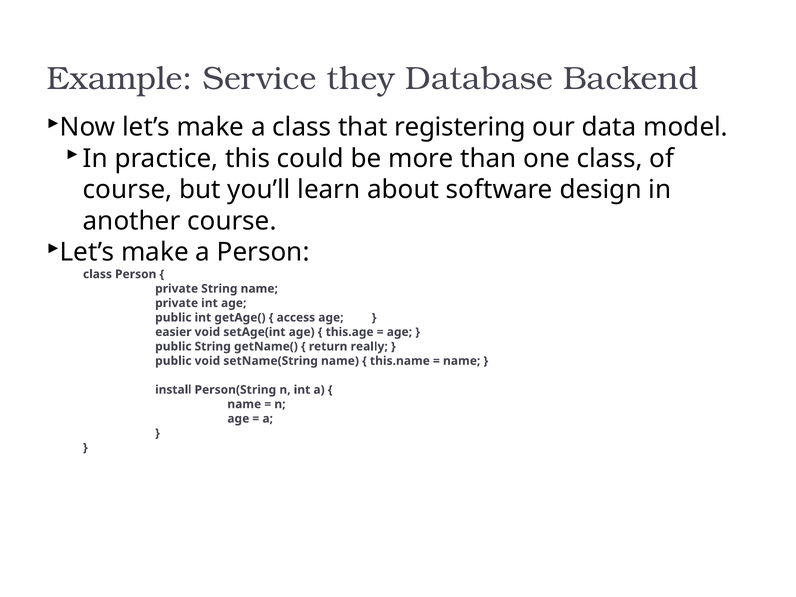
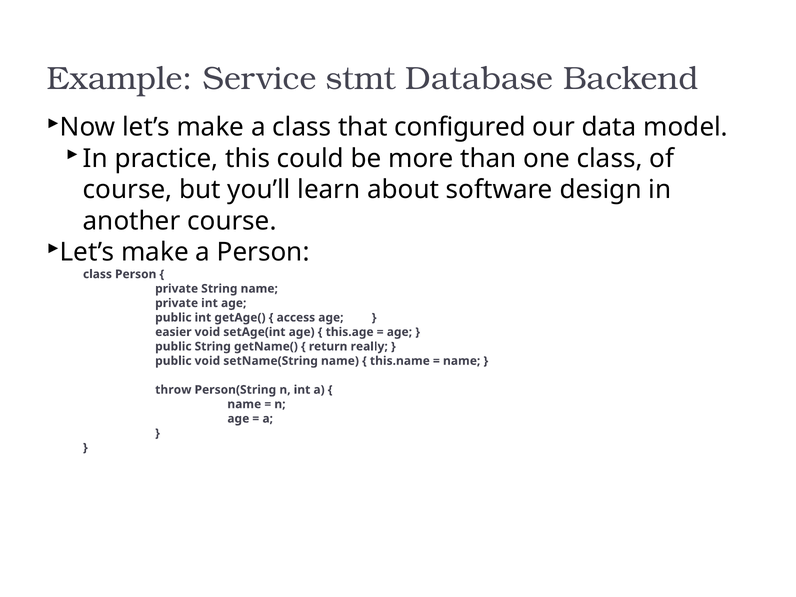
they: they -> stmt
registering: registering -> configured
install: install -> throw
